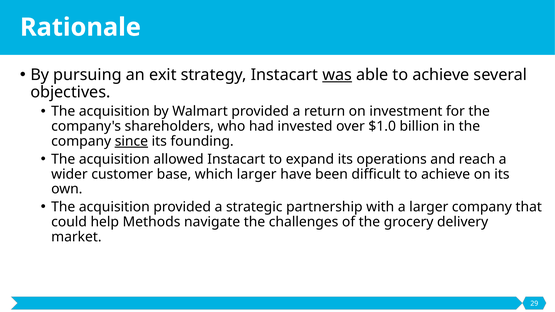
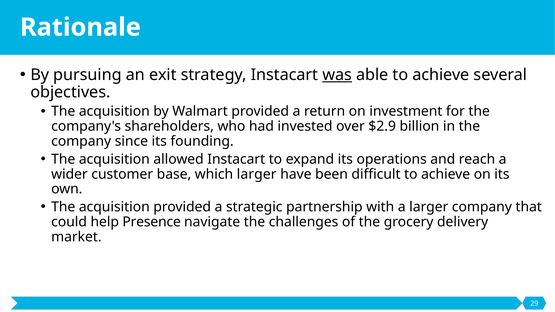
$1.0: $1.0 -> $2.9
since underline: present -> none
Methods: Methods -> Presence
